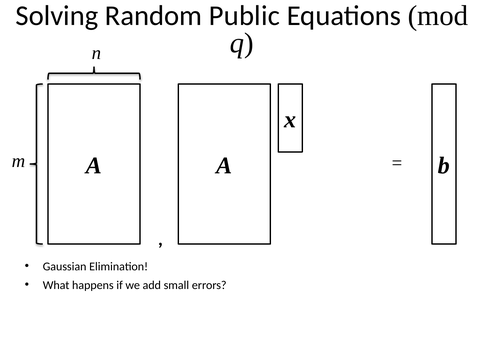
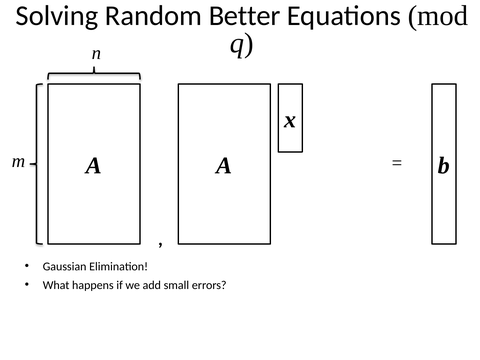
Public: Public -> Better
